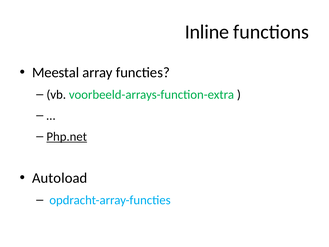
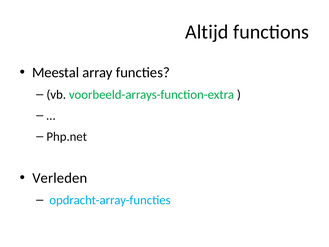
Inline: Inline -> Altijd
Php.net underline: present -> none
Autoload: Autoload -> Verleden
